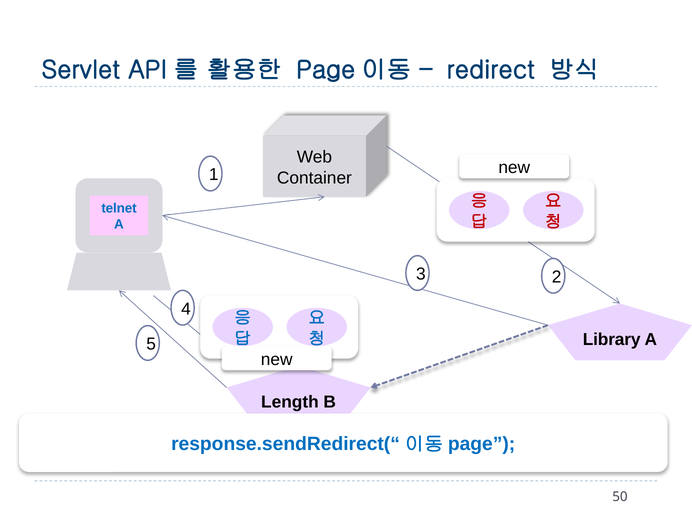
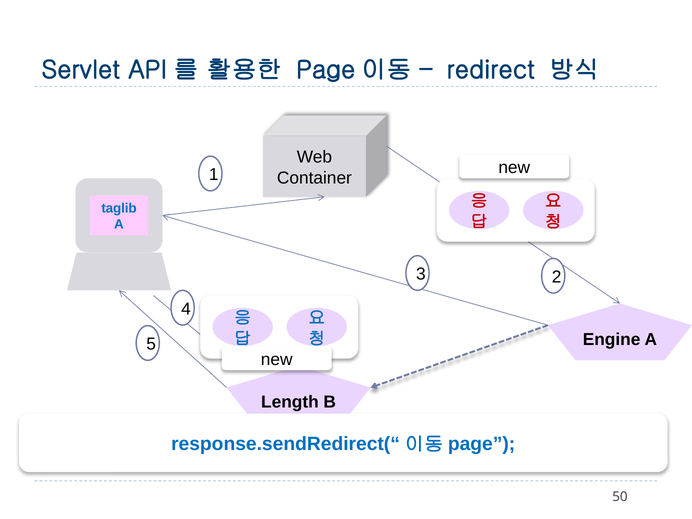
telnet: telnet -> taglib
Library: Library -> Engine
